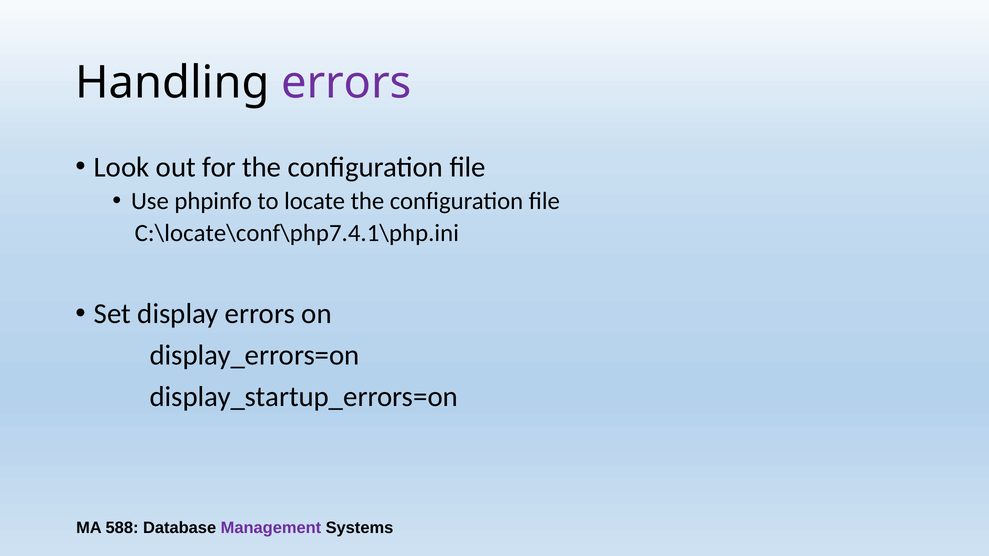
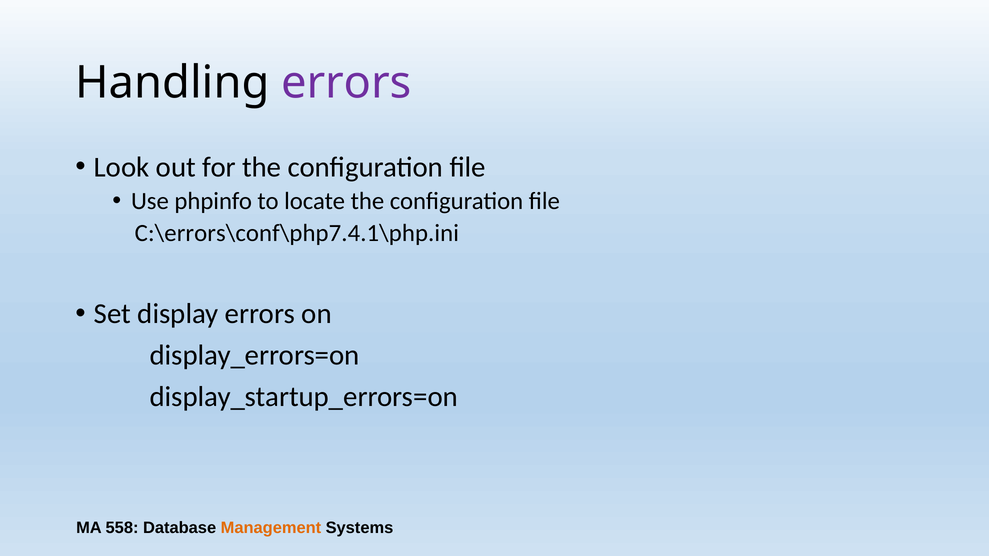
C:\locate\conf\php7.4.1\php.ini: C:\locate\conf\php7.4.1\php.ini -> C:\errors\conf\php7.4.1\php.ini
588: 588 -> 558
Management colour: purple -> orange
